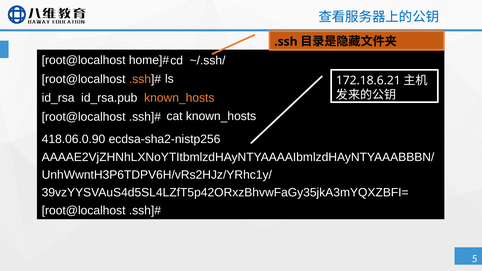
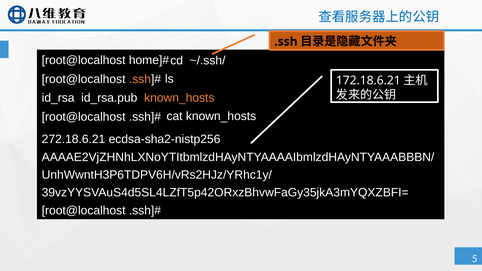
418.06.0.90: 418.06.0.90 -> 272.18.6.21
